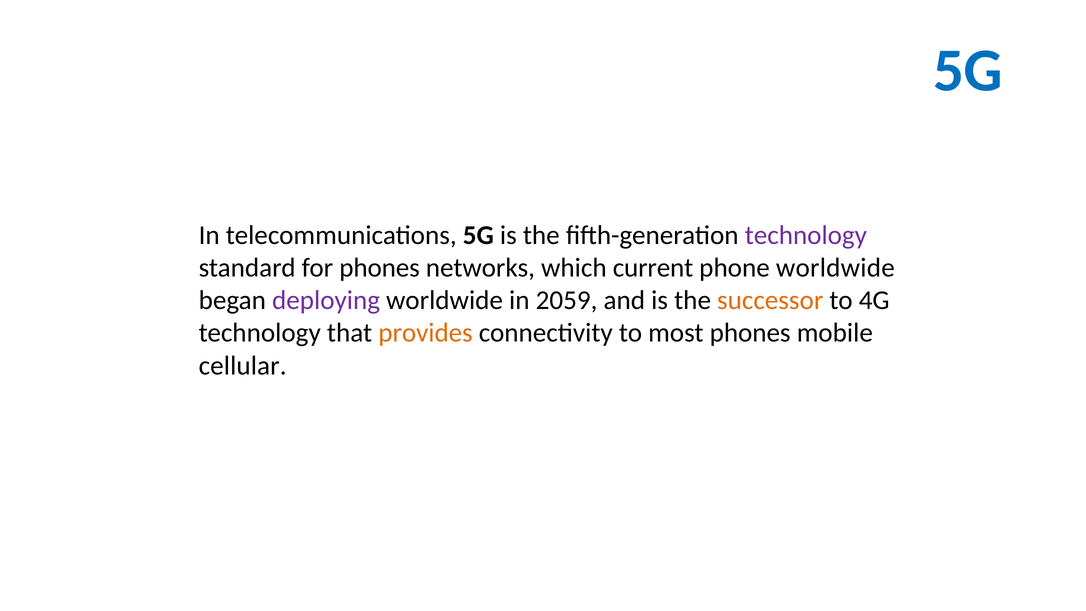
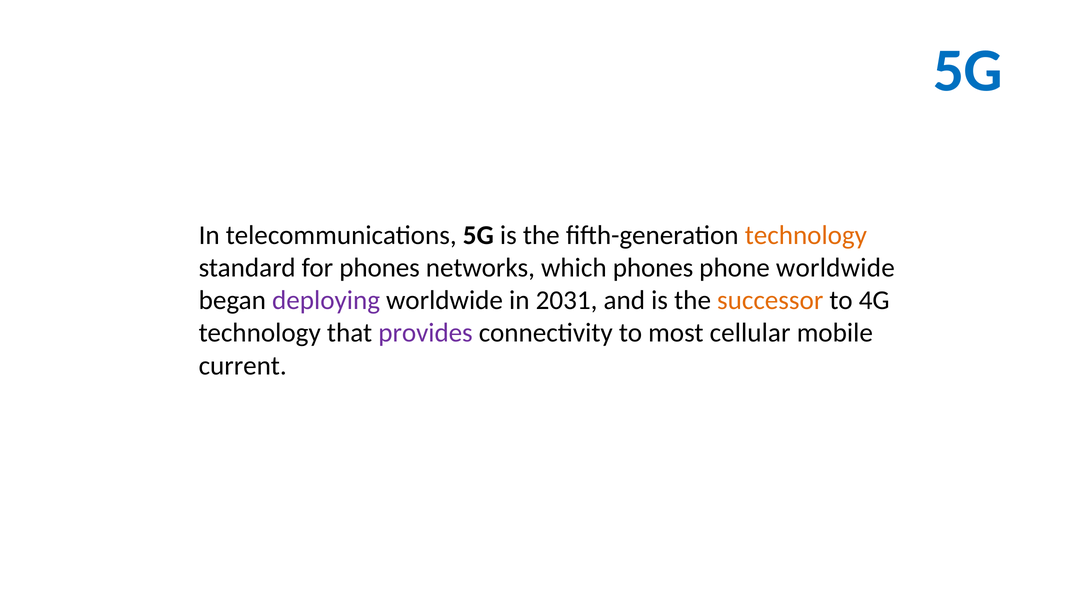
technology at (806, 235) colour: purple -> orange
which current: current -> phones
2059: 2059 -> 2031
provides colour: orange -> purple
most phones: phones -> cellular
cellular: cellular -> current
